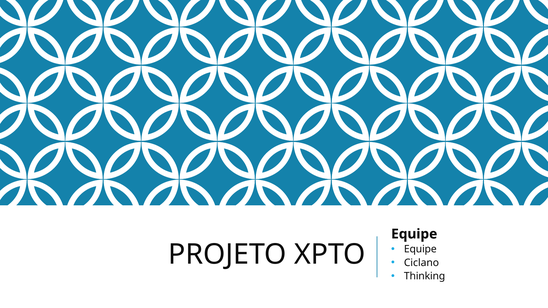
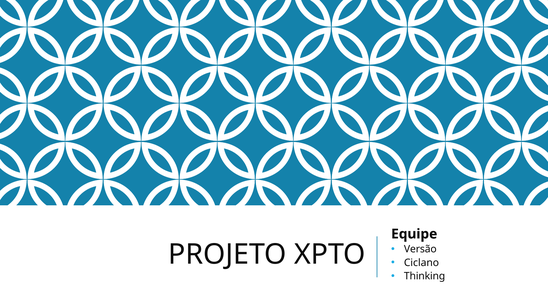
Equipe at (420, 249): Equipe -> Versão
